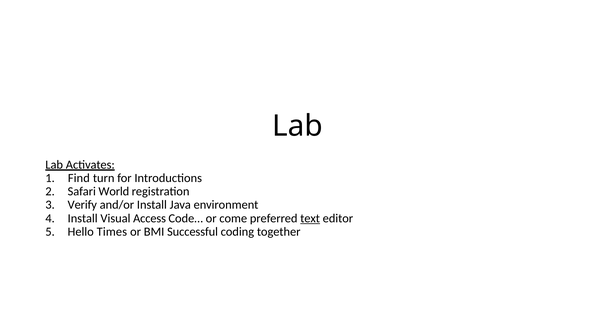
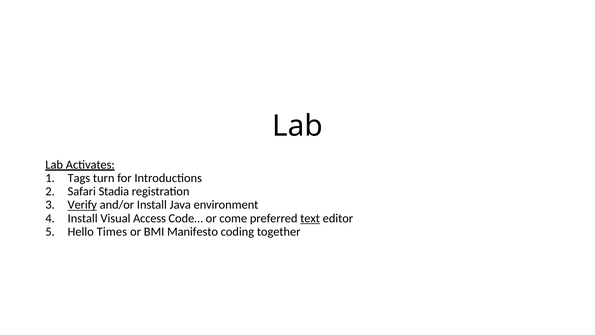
Find: Find -> Tags
World: World -> Stadia
Verify underline: none -> present
Successful: Successful -> Manifesto
